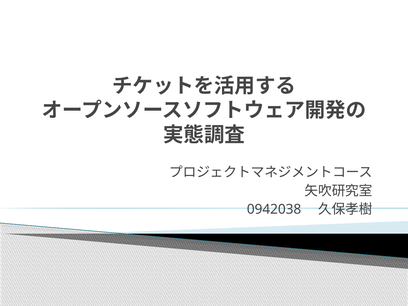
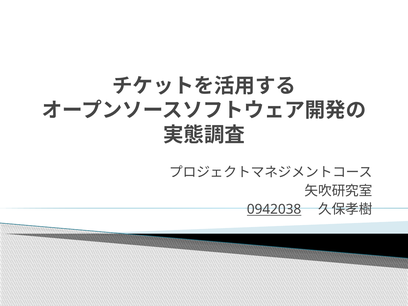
0942038 underline: none -> present
